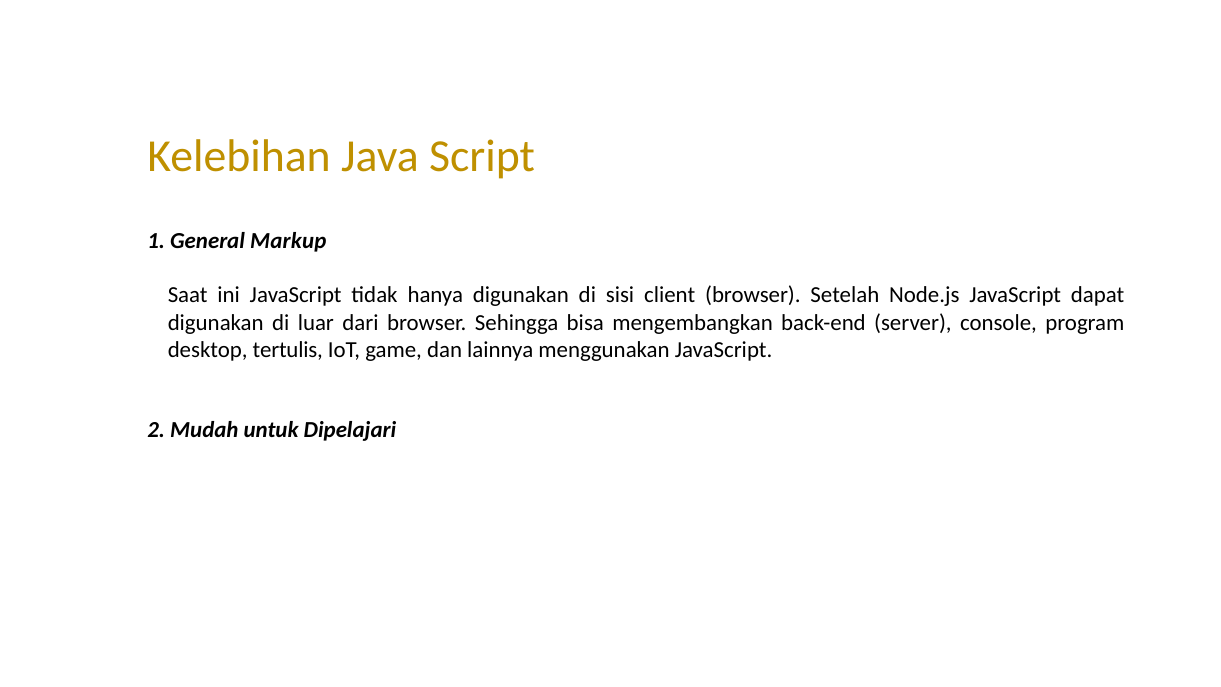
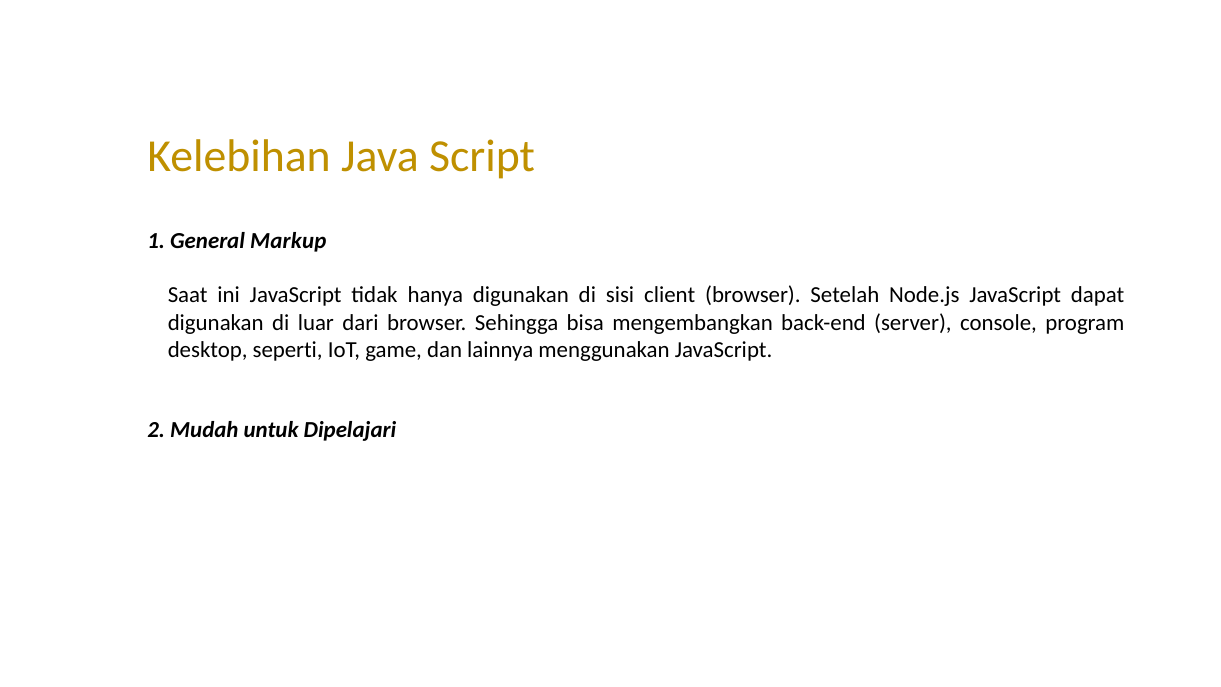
tertulis: tertulis -> seperti
